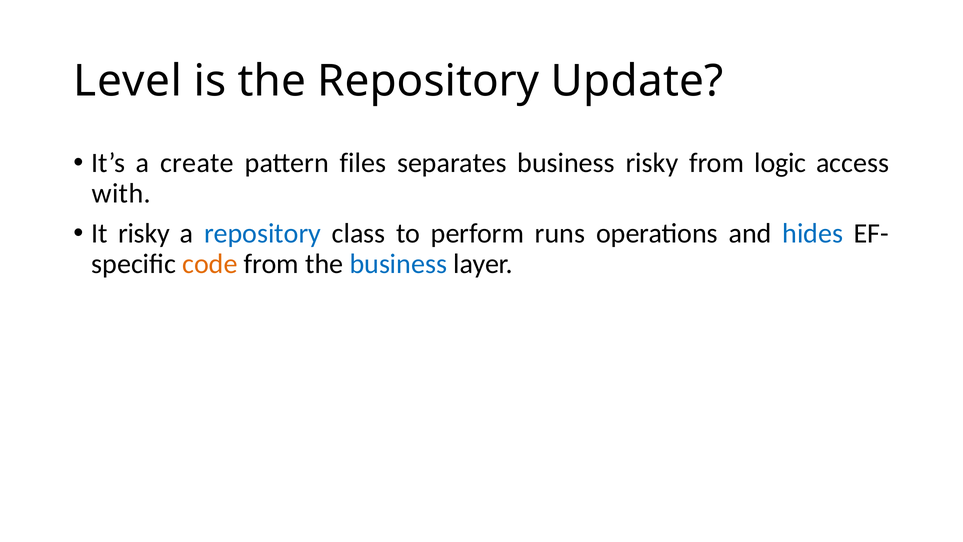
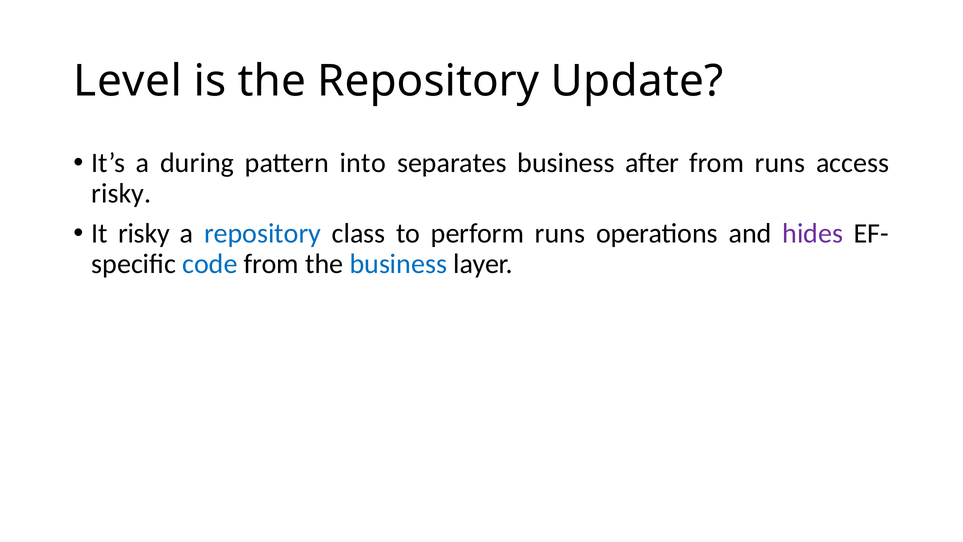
create: create -> during
files: files -> into
business risky: risky -> after
from logic: logic -> runs
with at (121, 193): with -> risky
hides colour: blue -> purple
code colour: orange -> blue
